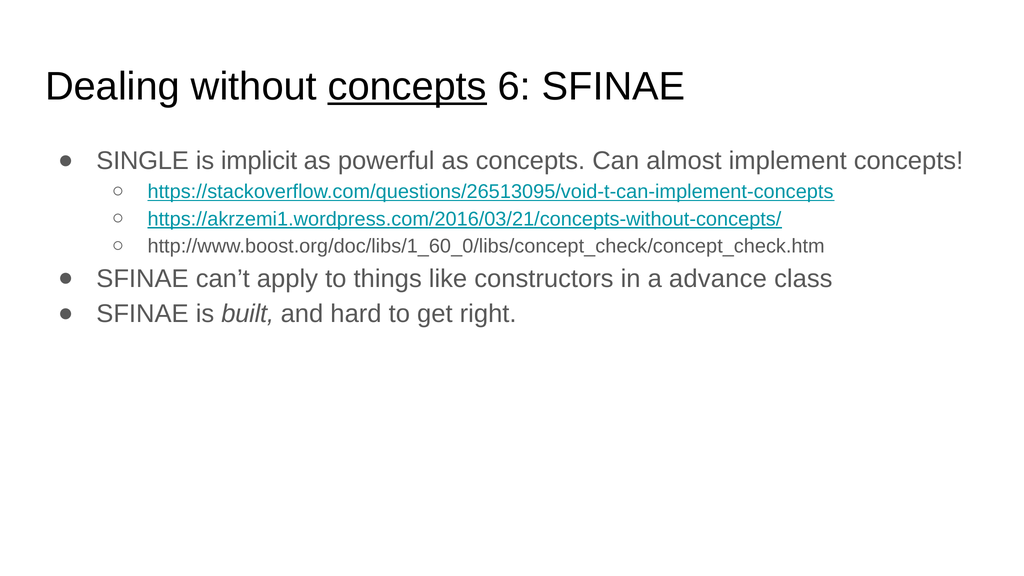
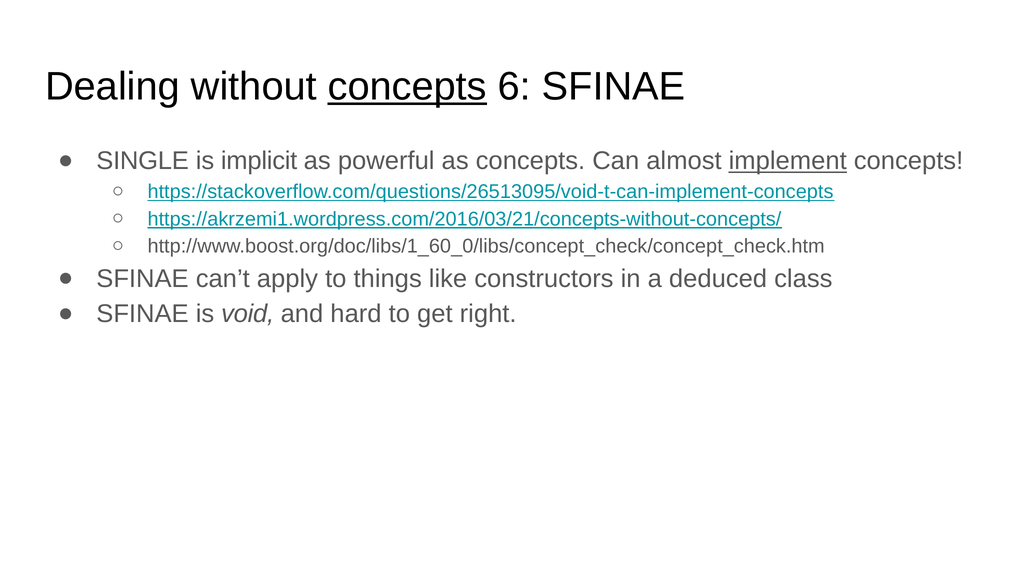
implement underline: none -> present
advance: advance -> deduced
built: built -> void
